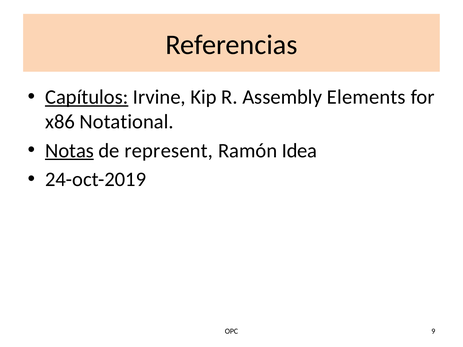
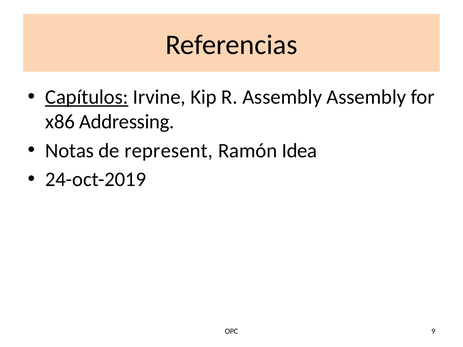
Assembly Elements: Elements -> Assembly
Notational: Notational -> Addressing
Notas underline: present -> none
